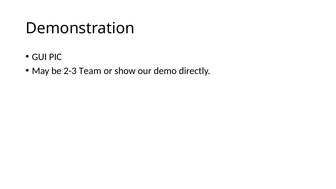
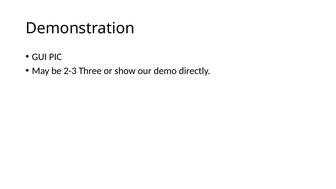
Team: Team -> Three
